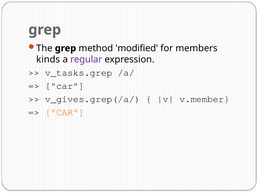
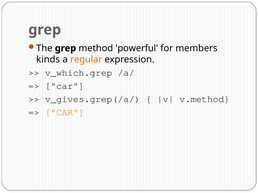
modified: modified -> powerful
regular colour: purple -> orange
v_tasks.grep: v_tasks.grep -> v_which.grep
v.member: v.member -> v.method
